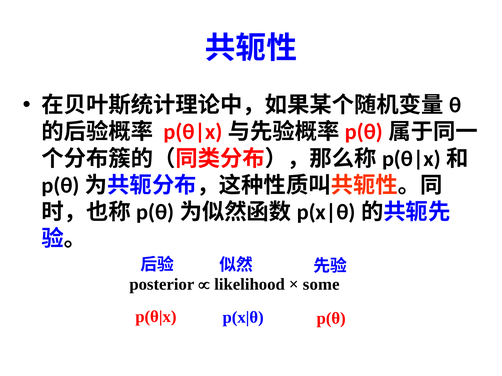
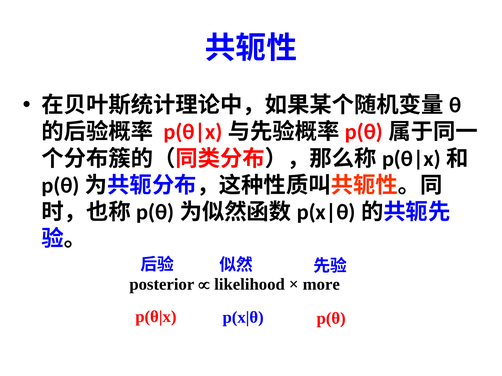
some: some -> more
